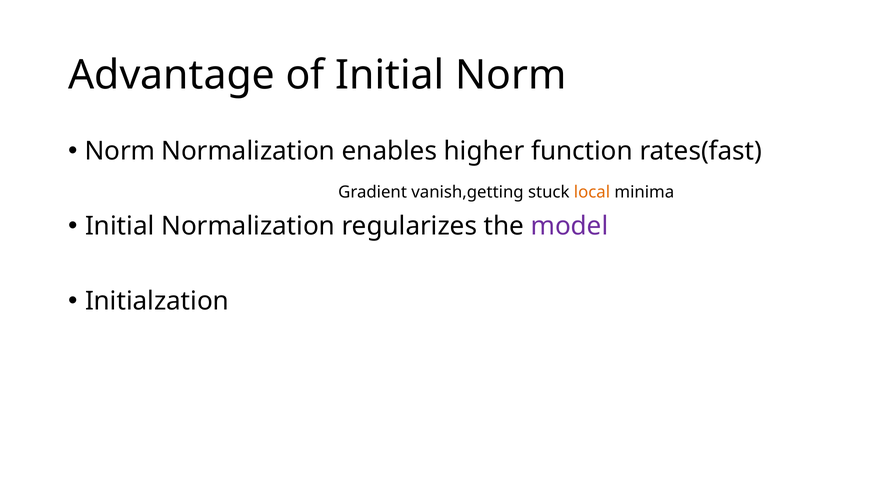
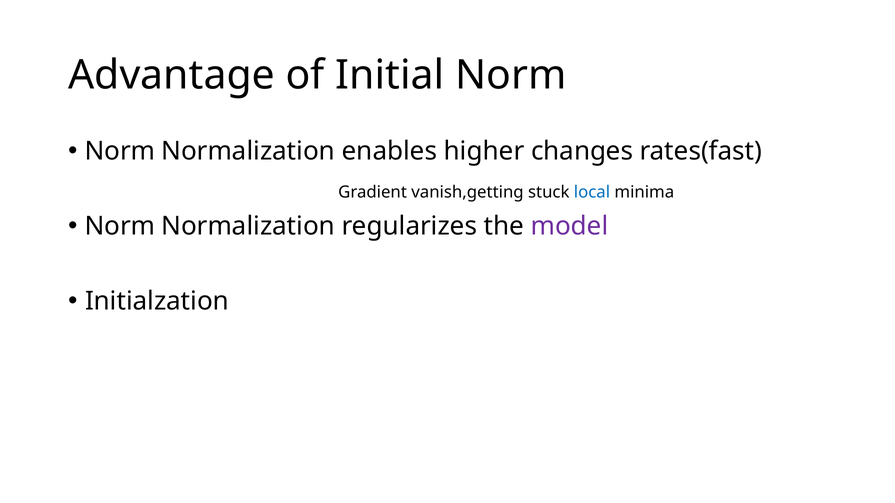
function: function -> changes
local colour: orange -> blue
Initial at (120, 226): Initial -> Norm
